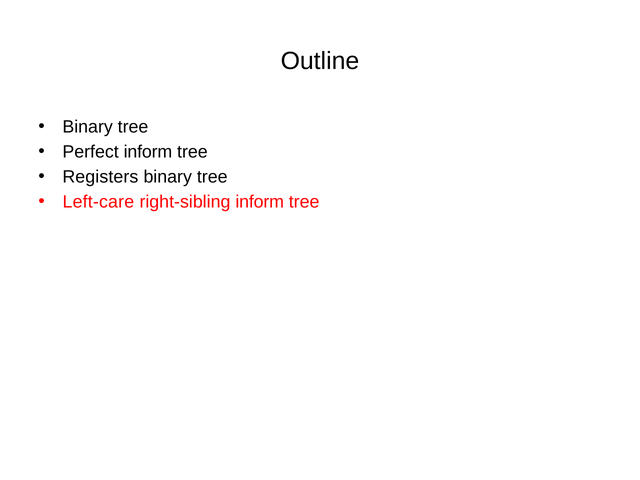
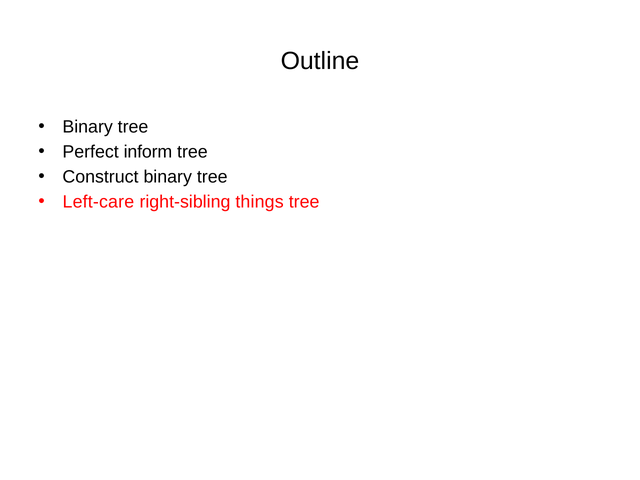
Registers: Registers -> Construct
right-sibling inform: inform -> things
